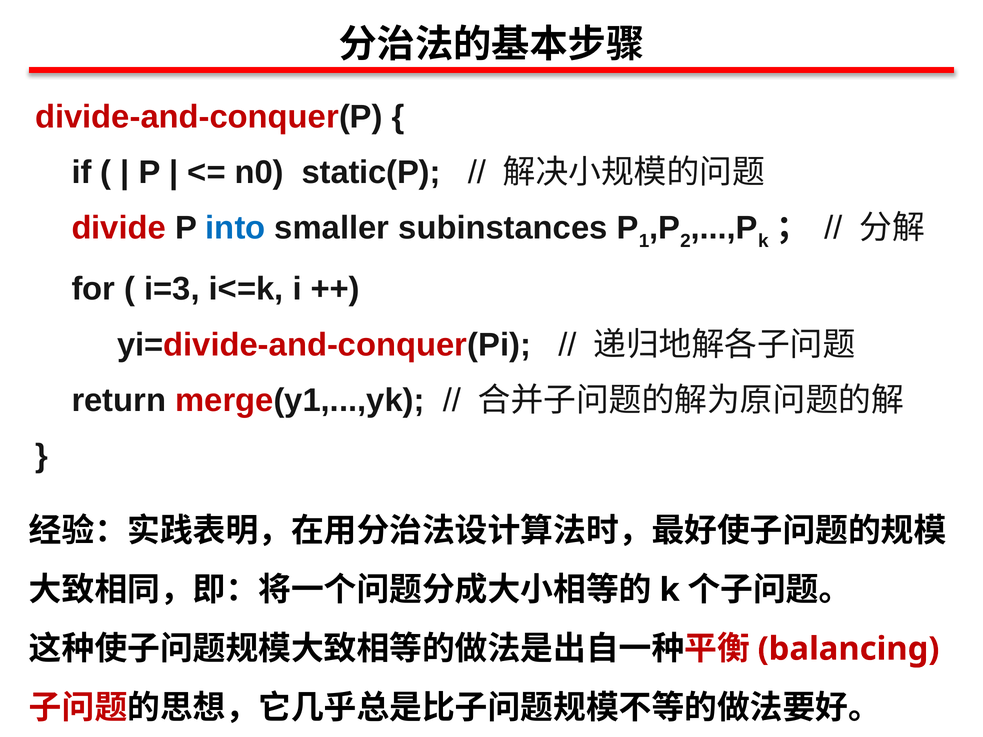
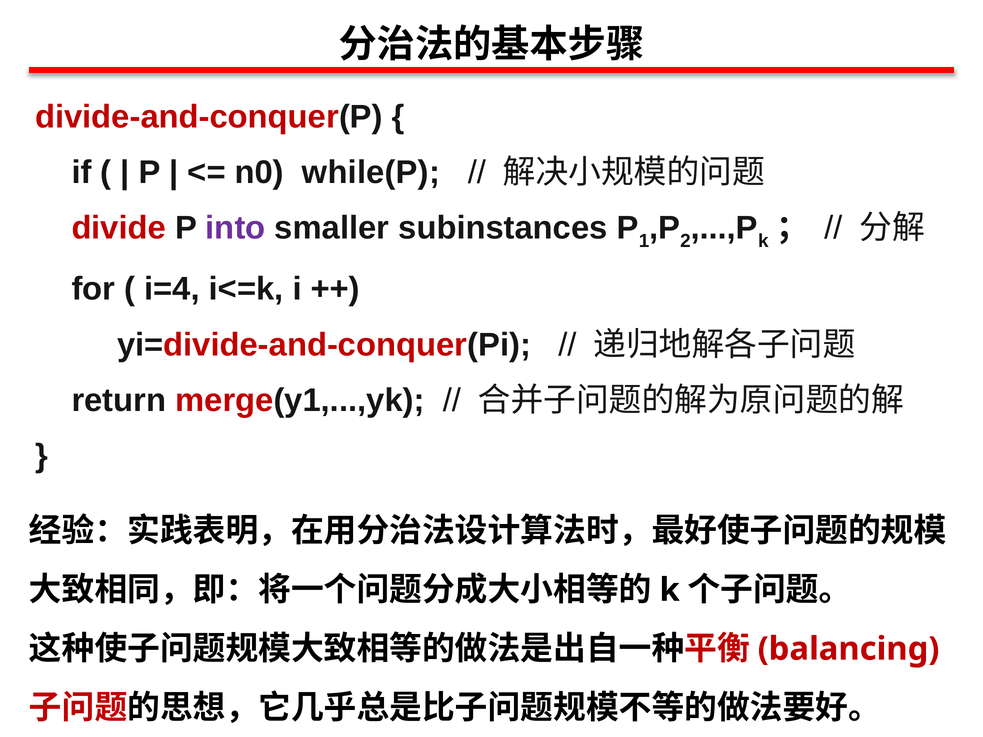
static(P: static(P -> while(P
into colour: blue -> purple
i=3: i=3 -> i=4
